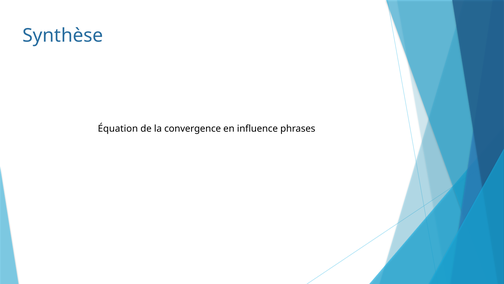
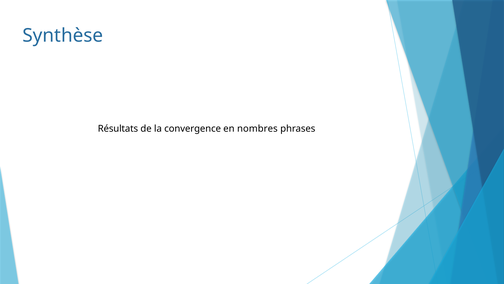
Équation: Équation -> Résultats
influence: influence -> nombres
